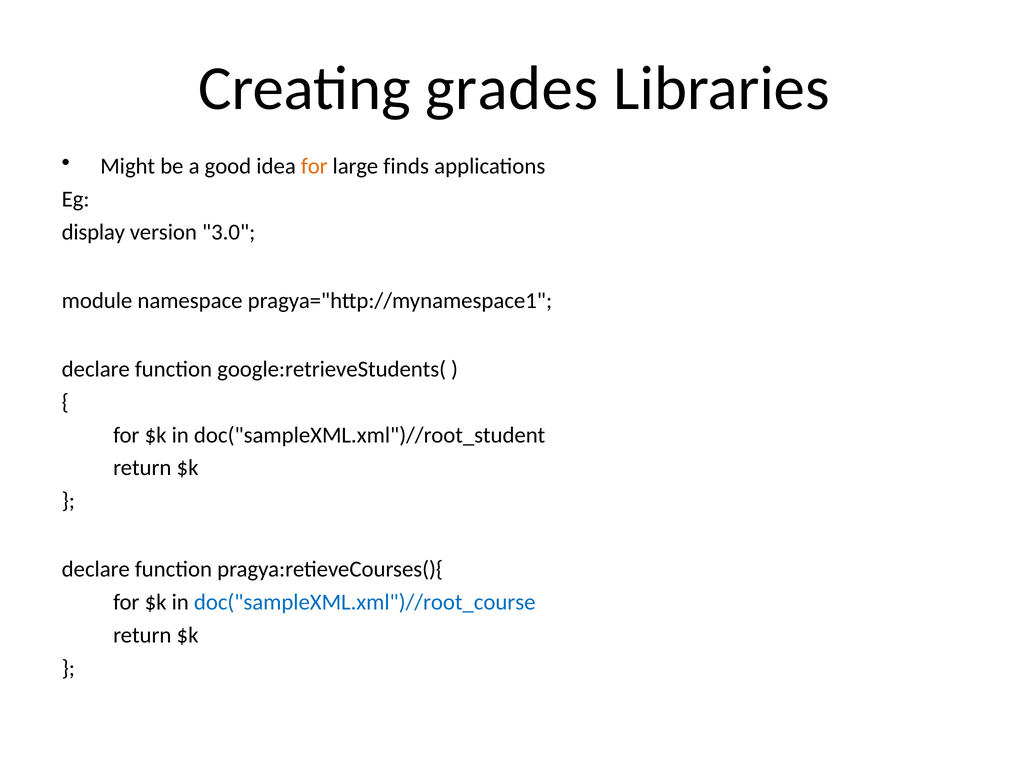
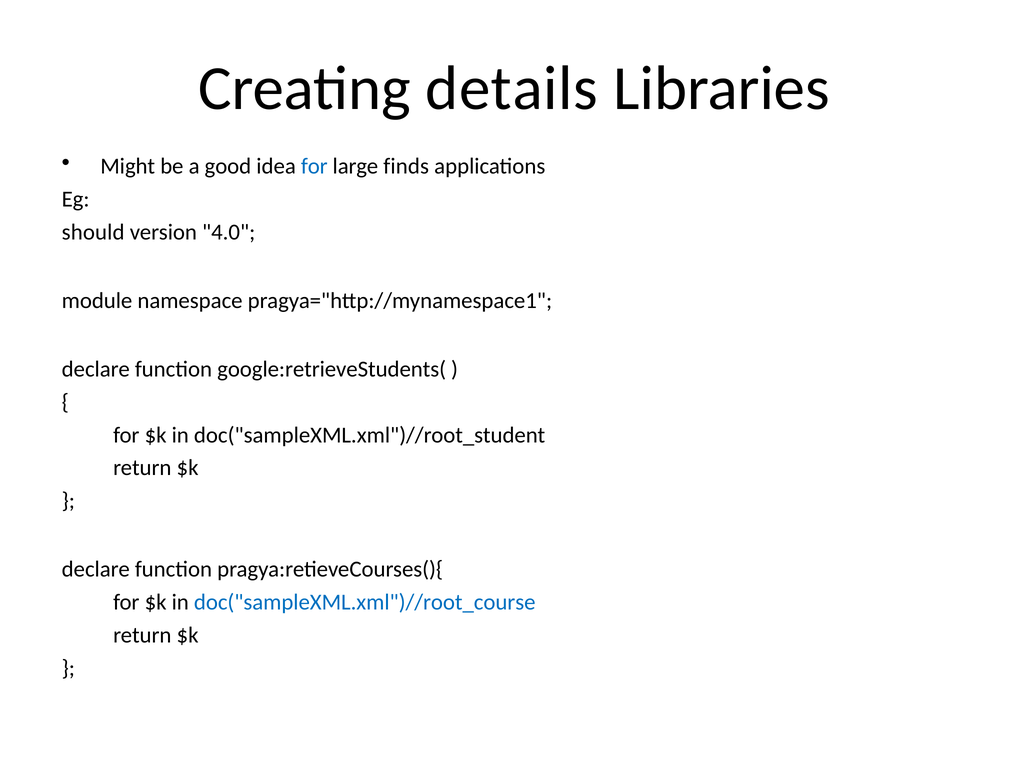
grades: grades -> details
for at (314, 166) colour: orange -> blue
display: display -> should
3.0: 3.0 -> 4.0
